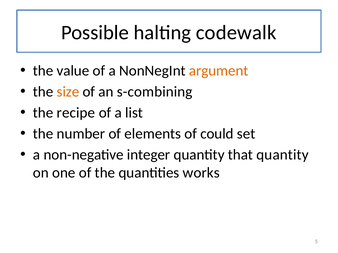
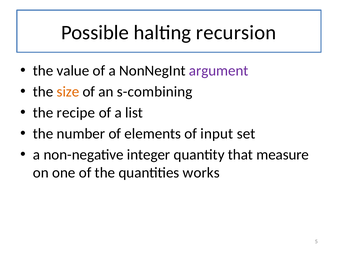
codewalk: codewalk -> recursion
argument colour: orange -> purple
could: could -> input
that quantity: quantity -> measure
